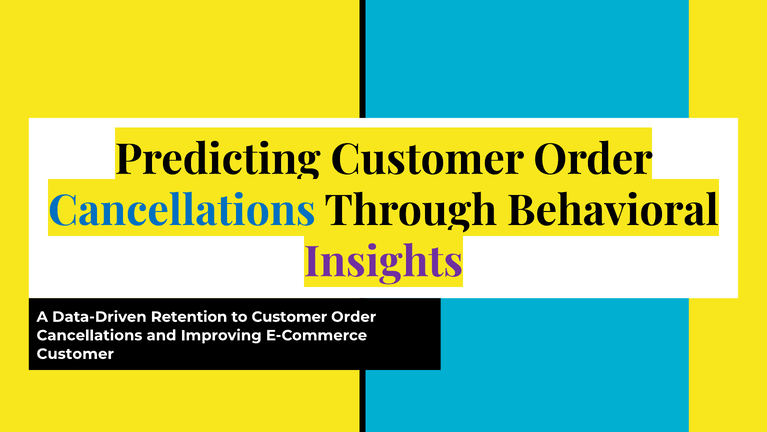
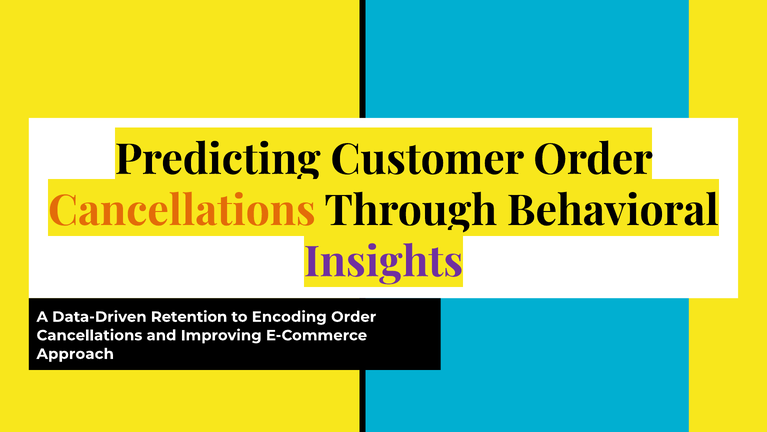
Cancellations at (182, 211) colour: blue -> orange
to Customer: Customer -> Encoding
Customer at (75, 354): Customer -> Approach
